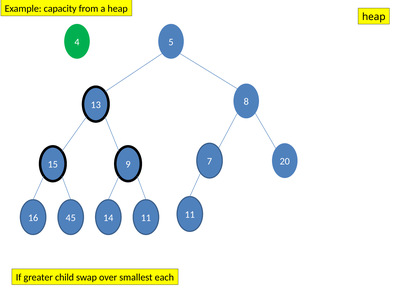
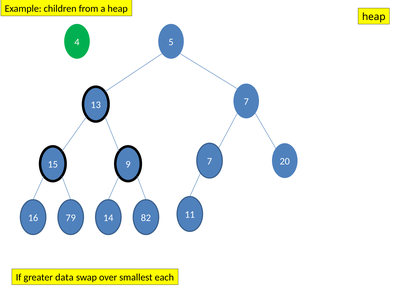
capacity: capacity -> children
13 8: 8 -> 7
45: 45 -> 79
14 11: 11 -> 82
child: child -> data
